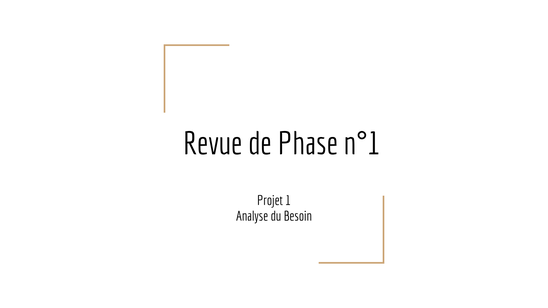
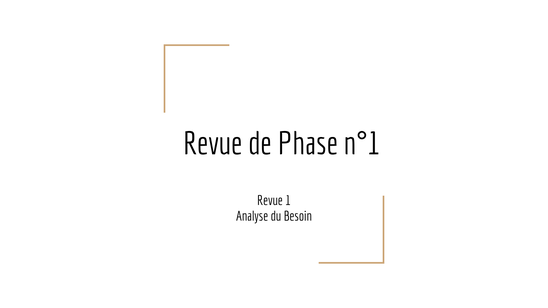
Projet at (270, 201): Projet -> Revue
